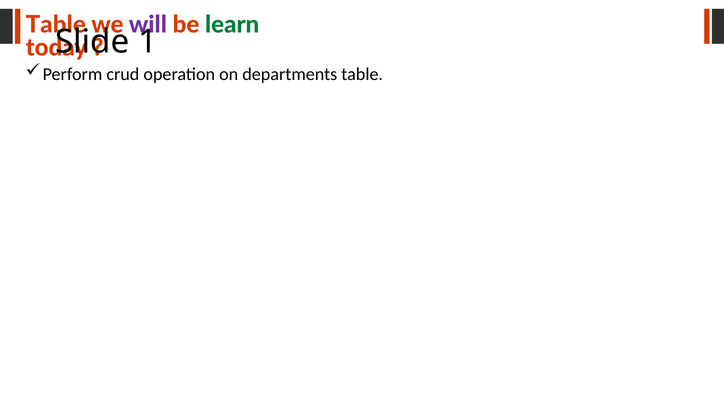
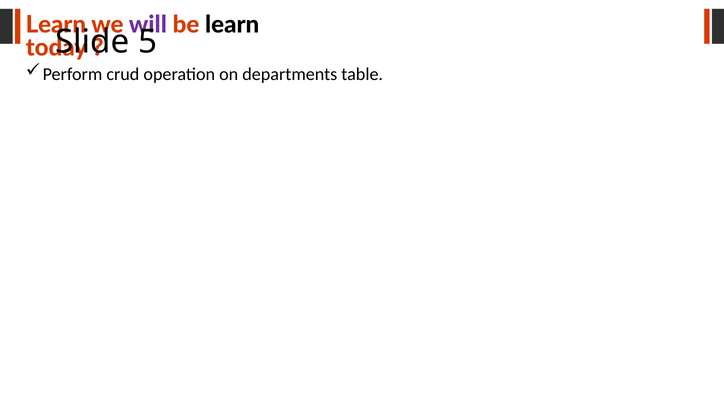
Table at (56, 25): Table -> Learn
learn at (232, 25) colour: green -> black
1: 1 -> 5
